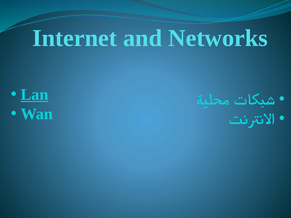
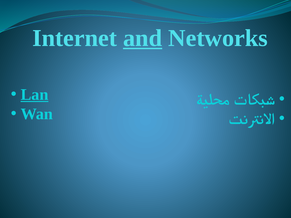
and underline: none -> present
